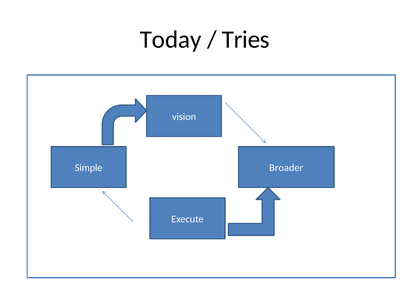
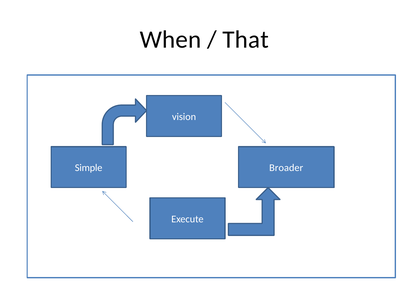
Today: Today -> When
Tries: Tries -> That
